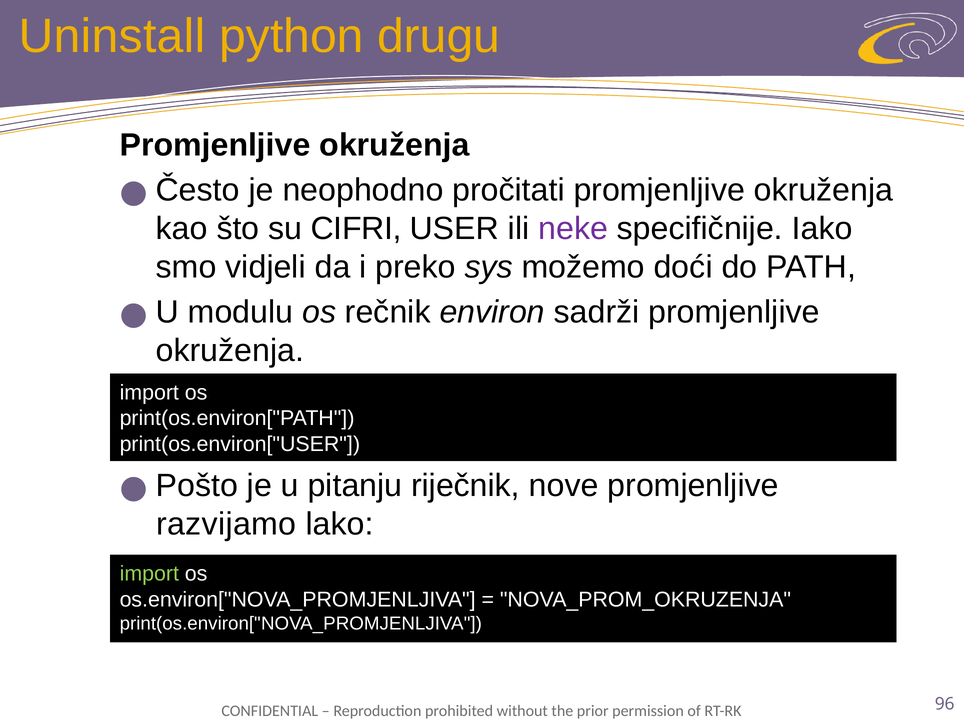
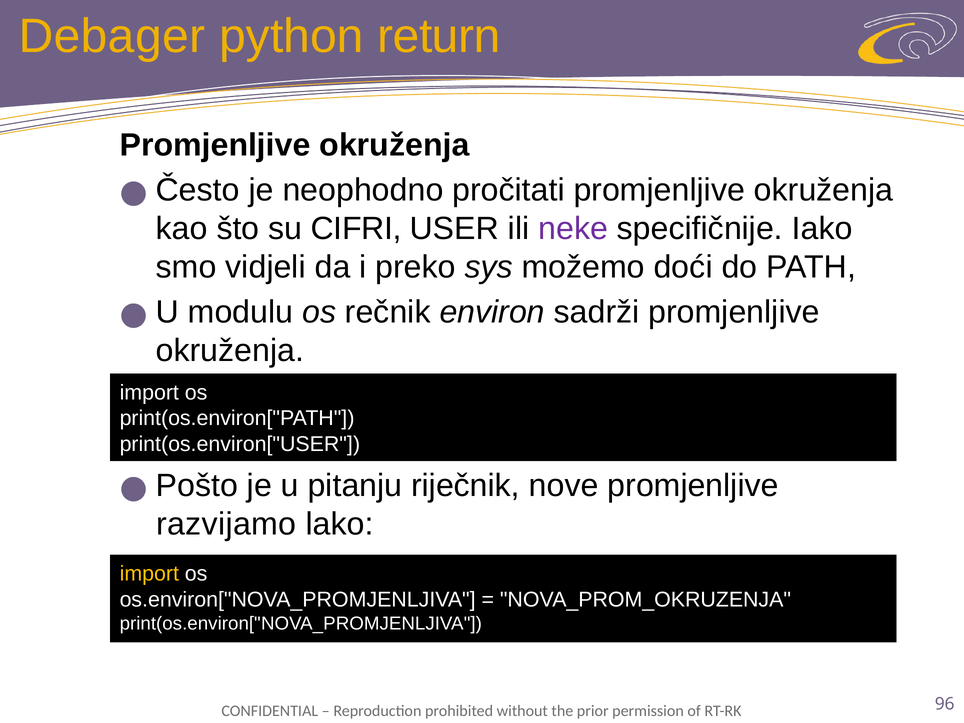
Uninstall: Uninstall -> Debager
drugu: drugu -> return
import at (149, 574) colour: light green -> yellow
